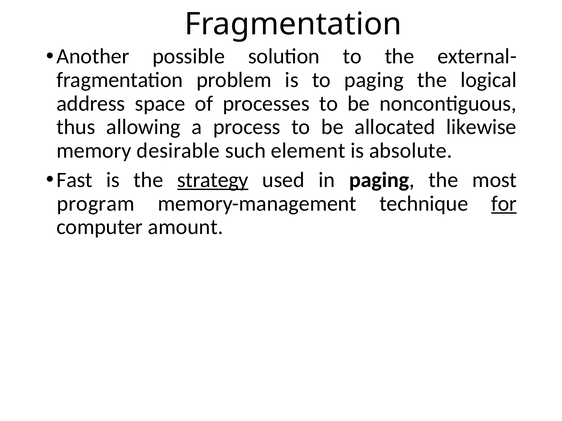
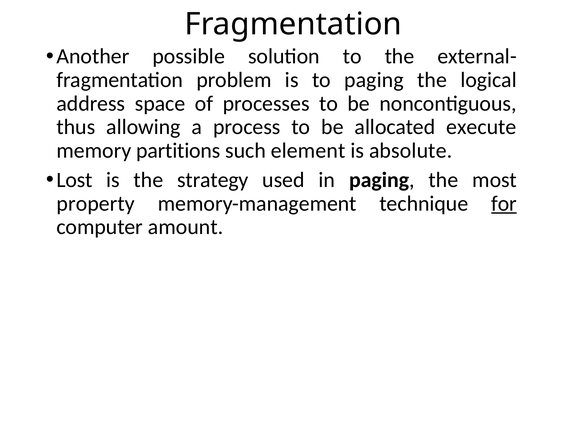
likewise: likewise -> execute
desirable: desirable -> partitions
Fast: Fast -> Lost
strategy underline: present -> none
program: program -> property
